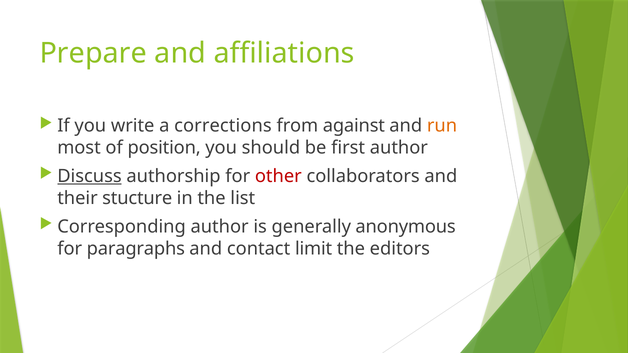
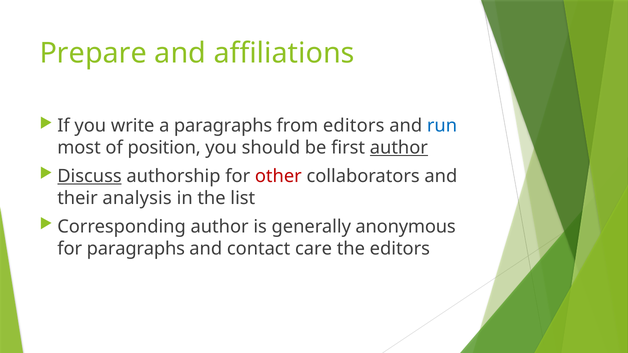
a corrections: corrections -> paragraphs
from against: against -> editors
run colour: orange -> blue
author at (399, 148) underline: none -> present
stucture: stucture -> analysis
limit: limit -> care
